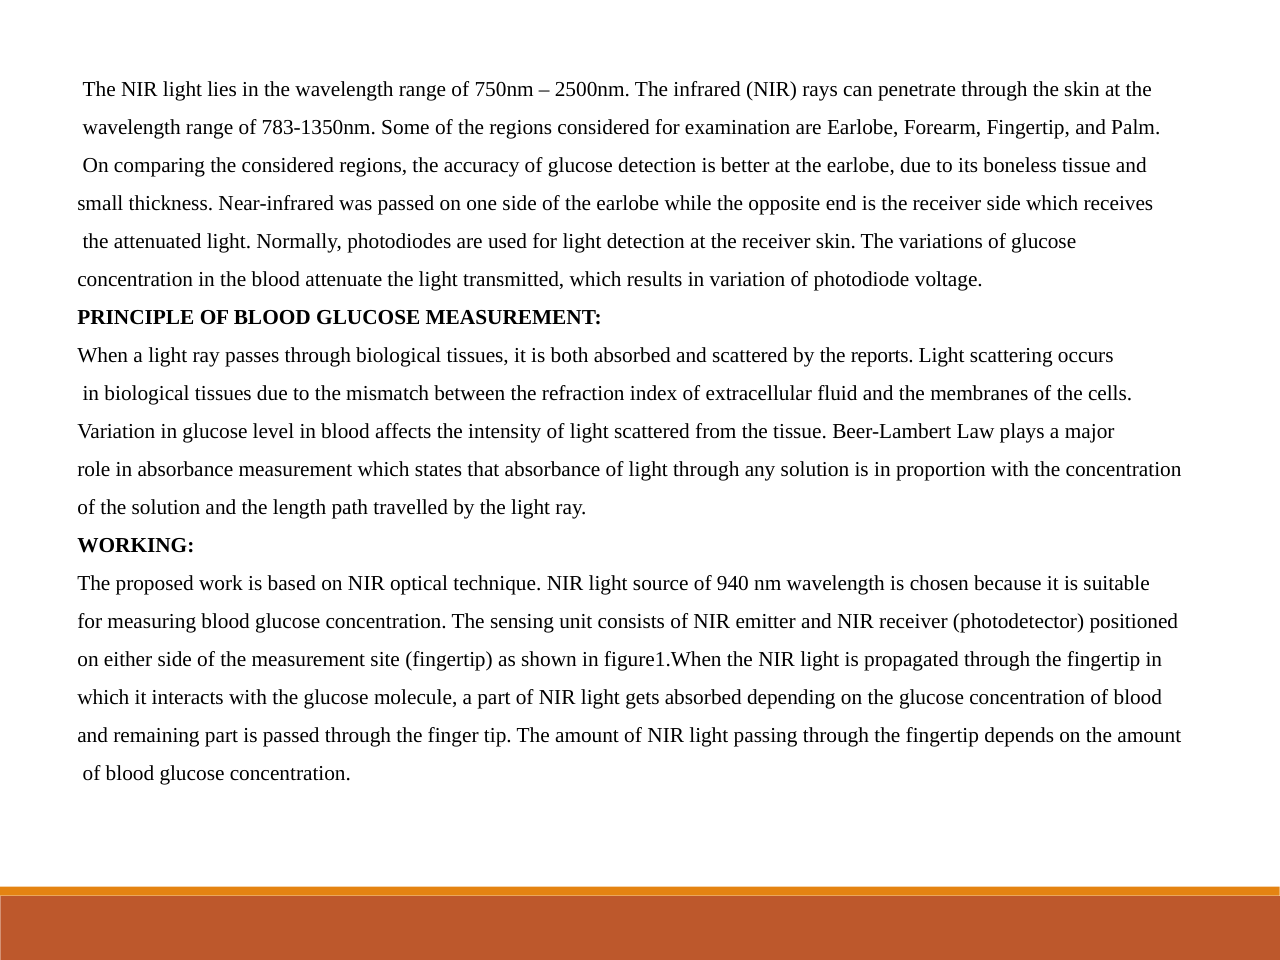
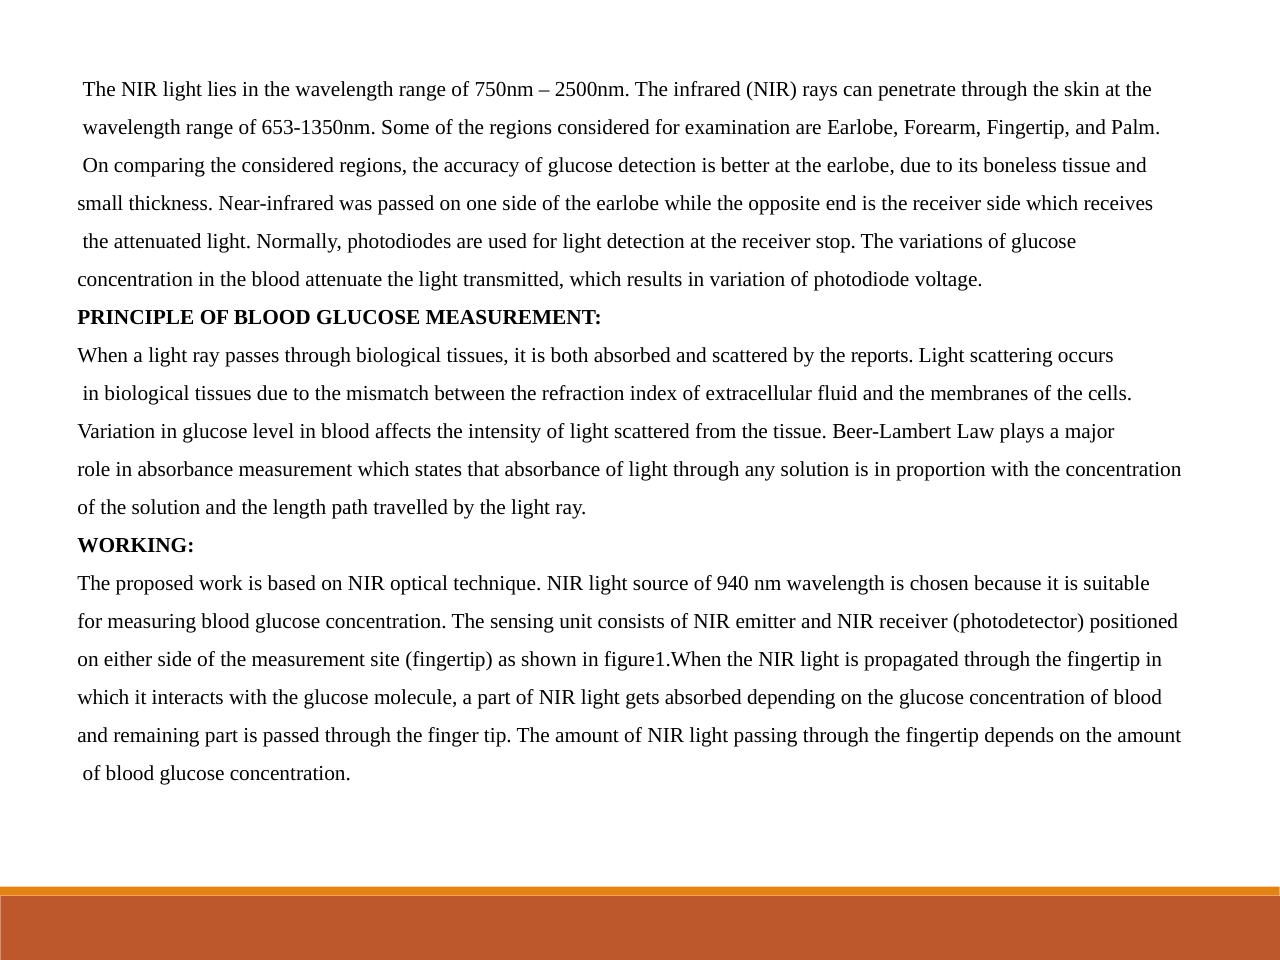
783-1350nm: 783-1350nm -> 653-1350nm
receiver skin: skin -> stop
